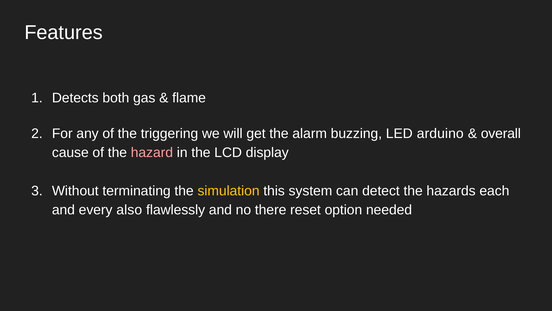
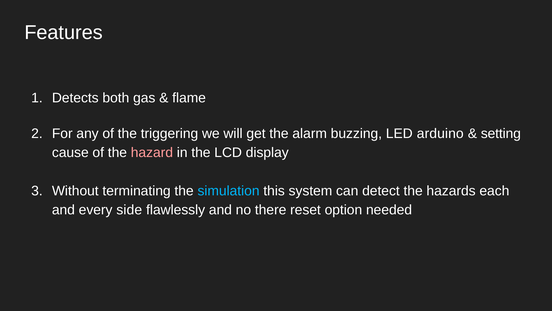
overall: overall -> setting
simulation colour: yellow -> light blue
also: also -> side
